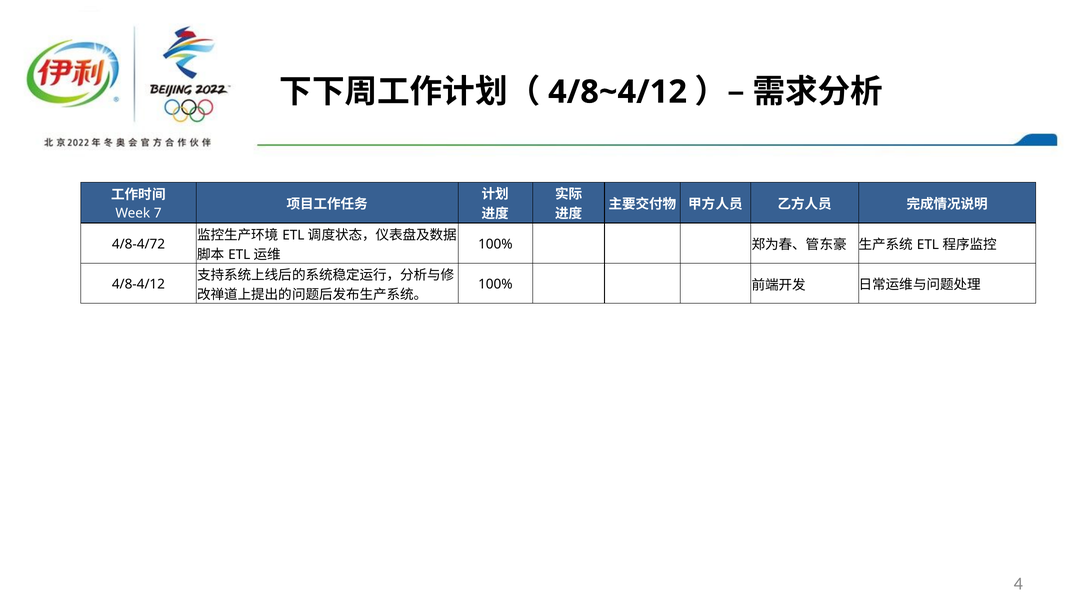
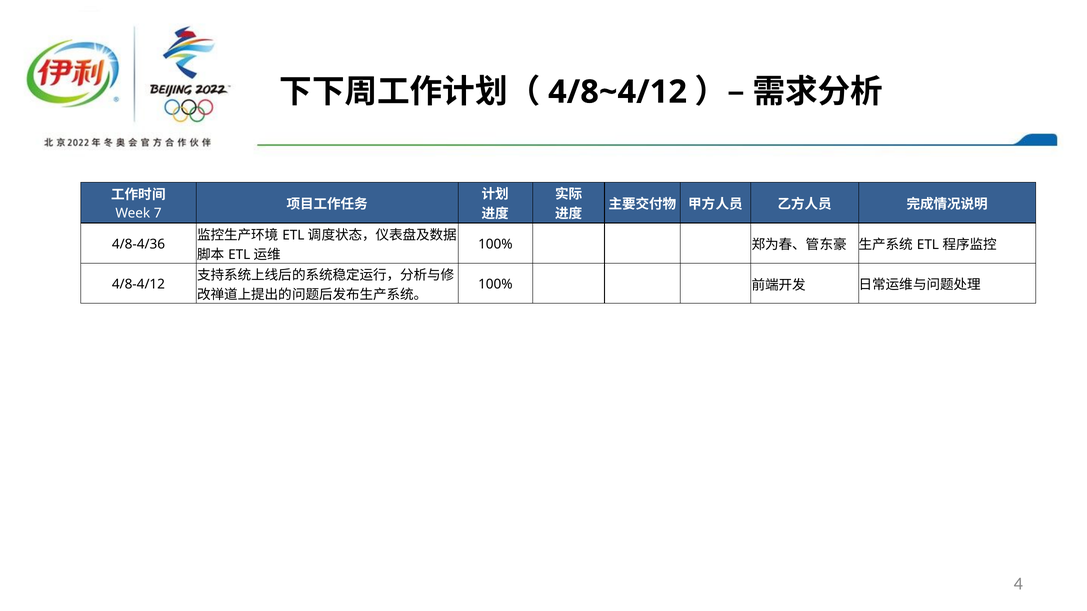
4/8-4/72: 4/8-4/72 -> 4/8-4/36
